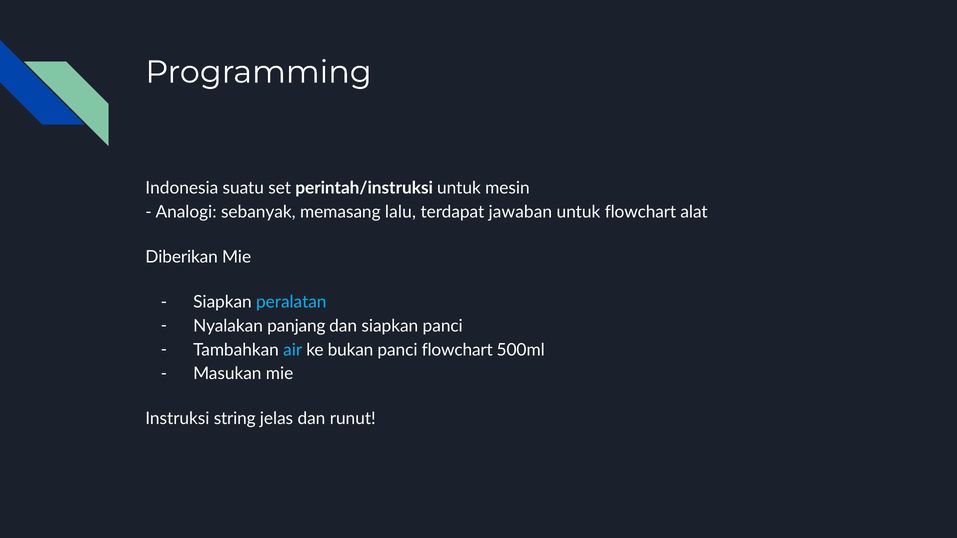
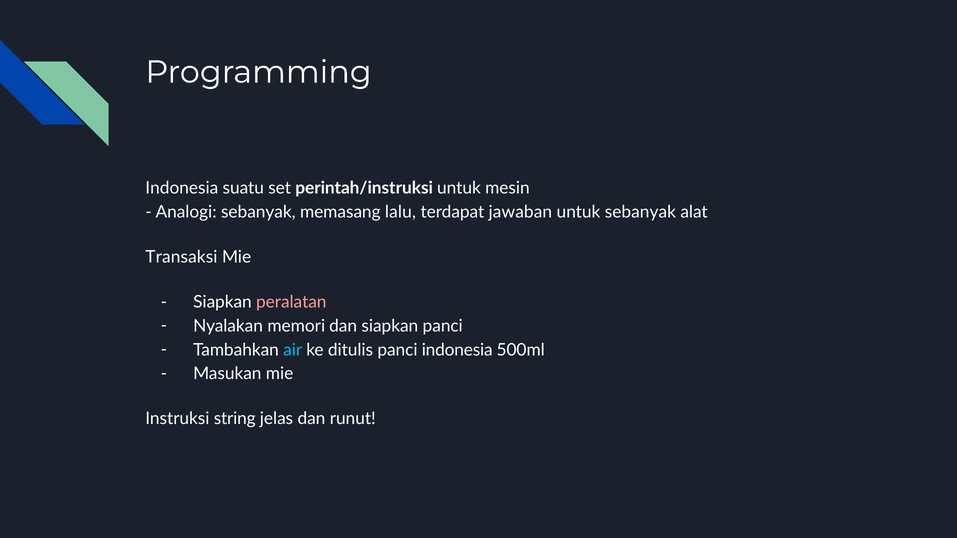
untuk flowchart: flowchart -> sebanyak
Diberikan: Diberikan -> Transaksi
peralatan colour: light blue -> pink
panjang: panjang -> memori
bukan: bukan -> ditulis
panci flowchart: flowchart -> indonesia
